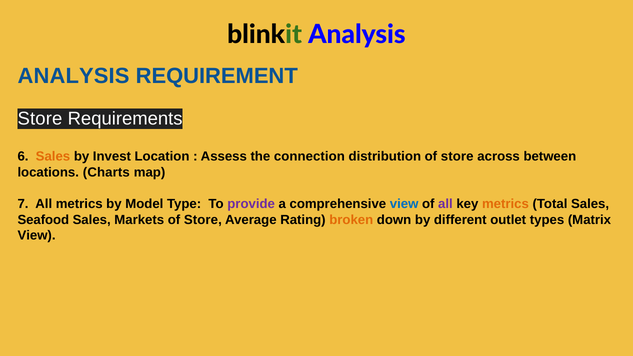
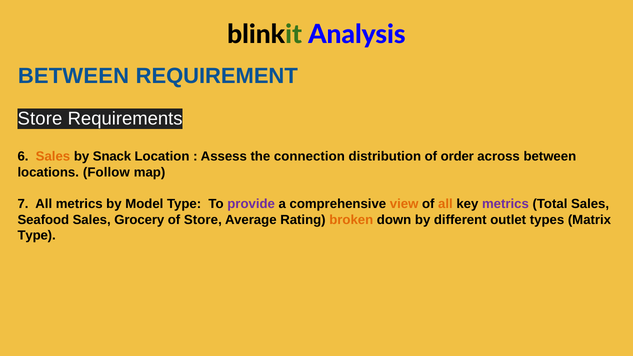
ANALYSIS at (73, 76): ANALYSIS -> BETWEEN
Invest: Invest -> Snack
distribution of store: store -> order
Charts: Charts -> Follow
view at (404, 204) colour: blue -> orange
all at (445, 204) colour: purple -> orange
metrics at (505, 204) colour: orange -> purple
Markets: Markets -> Grocery
View at (37, 236): View -> Type
